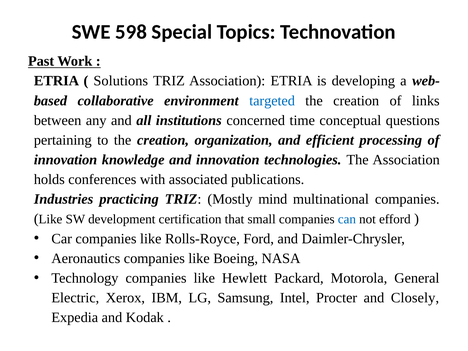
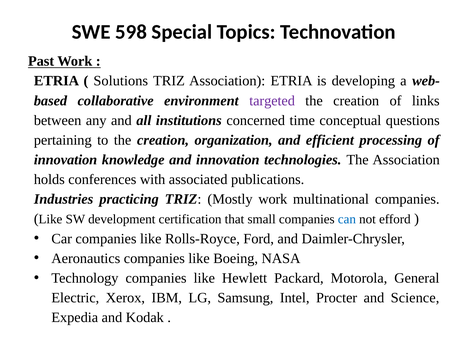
targeted colour: blue -> purple
Mostly mind: mind -> work
Closely: Closely -> Science
